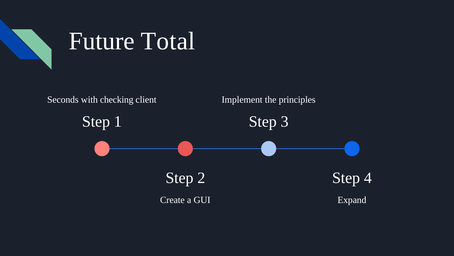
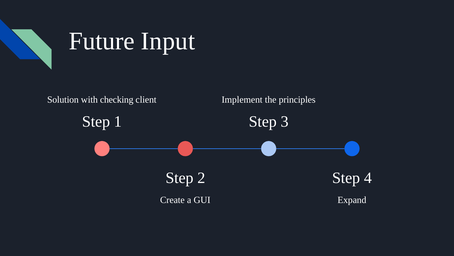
Total: Total -> Input
Seconds: Seconds -> Solution
